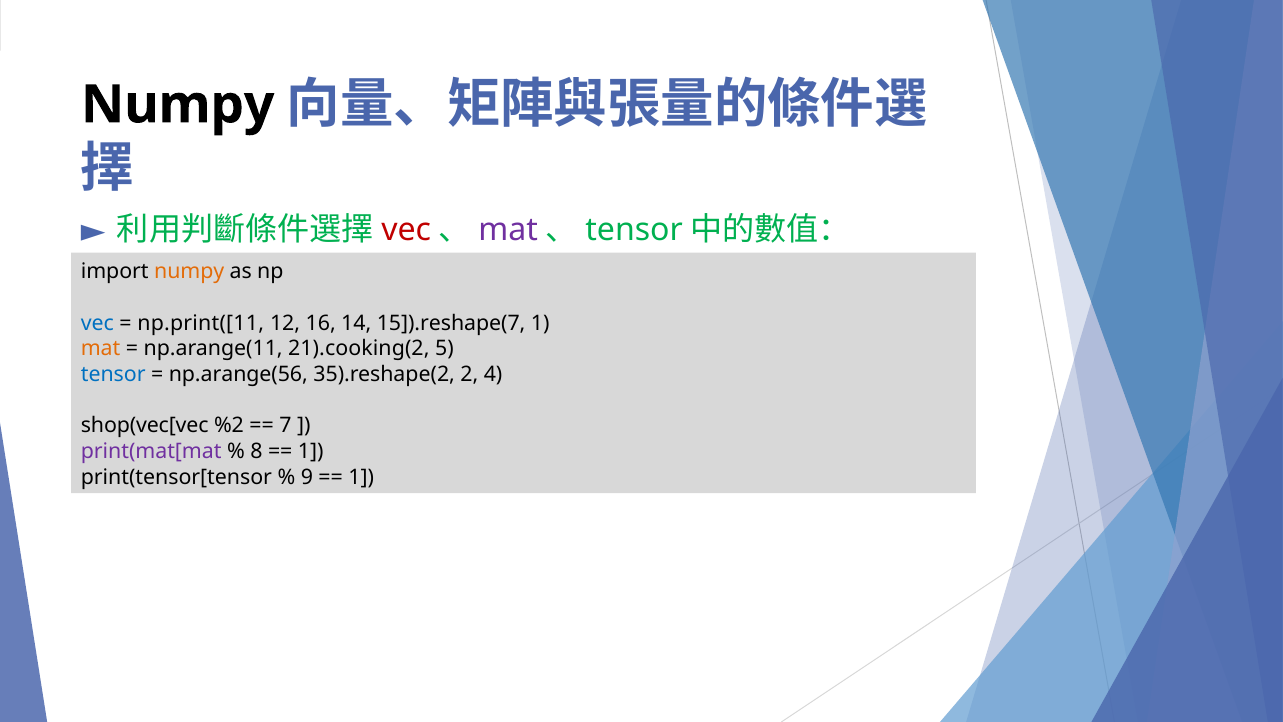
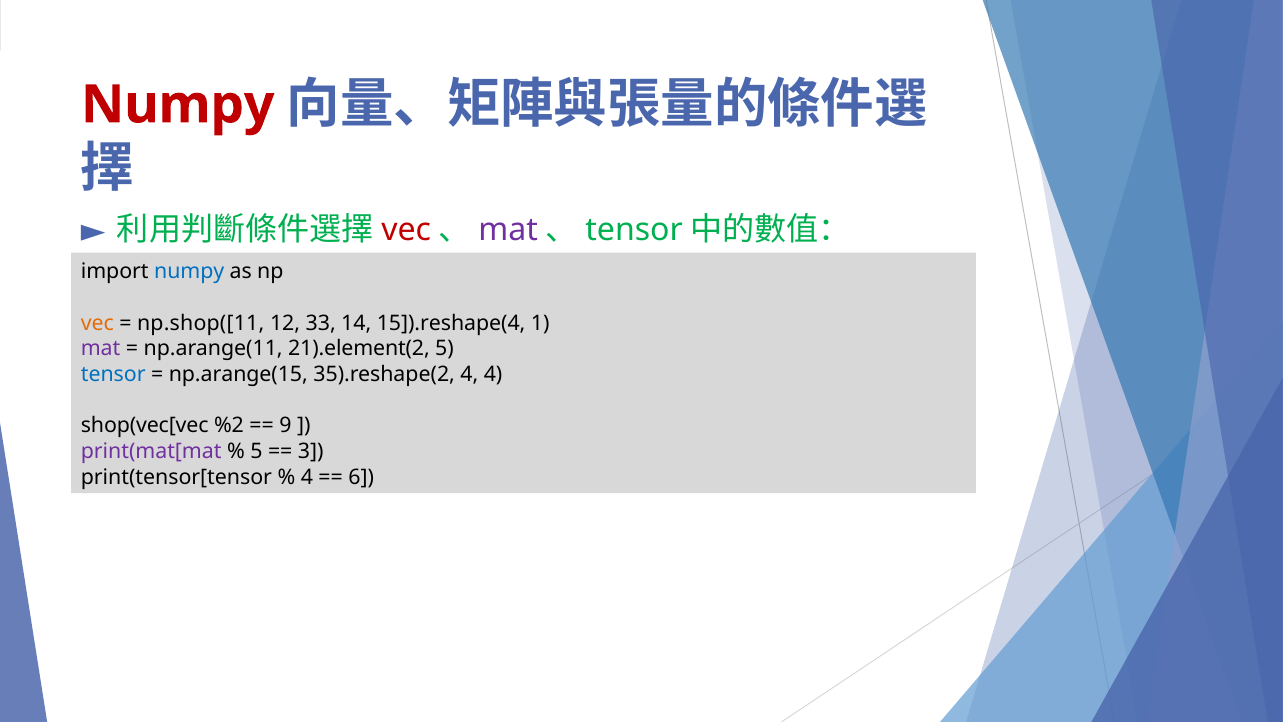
Numpy at (178, 105) colour: black -> red
numpy at (189, 272) colour: orange -> blue
vec at (97, 323) colour: blue -> orange
np.print([11: np.print([11 -> np.shop([11
16: 16 -> 33
15]).reshape(7: 15]).reshape(7 -> 15]).reshape(4
mat at (101, 349) colour: orange -> purple
21).cooking(2: 21).cooking(2 -> 21).element(2
np.arange(56: np.arange(56 -> np.arange(15
35).reshape(2 2: 2 -> 4
7: 7 -> 9
8 at (256, 451): 8 -> 5
1 at (311, 451): 1 -> 3
9 at (307, 477): 9 -> 4
1 at (361, 477): 1 -> 6
